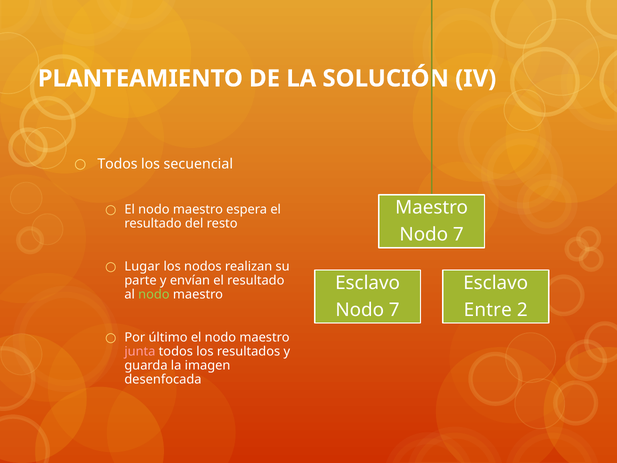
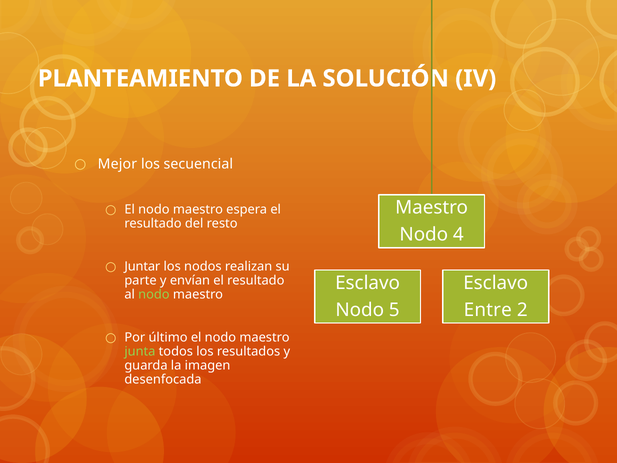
Todos at (118, 164): Todos -> Mejor
7 at (458, 235): 7 -> 4
Lugar: Lugar -> Juntar
7 at (394, 310): 7 -> 5
junta colour: pink -> light green
